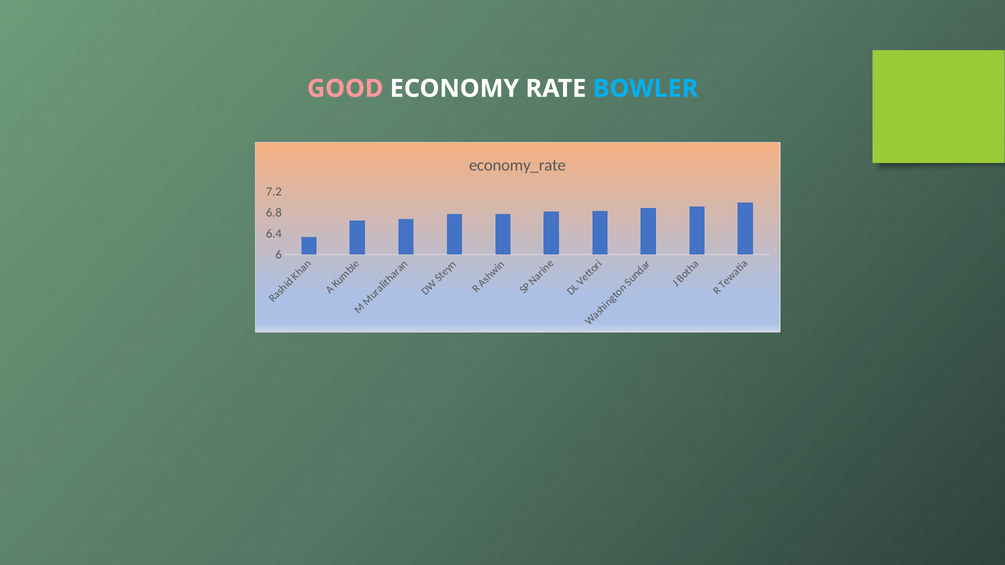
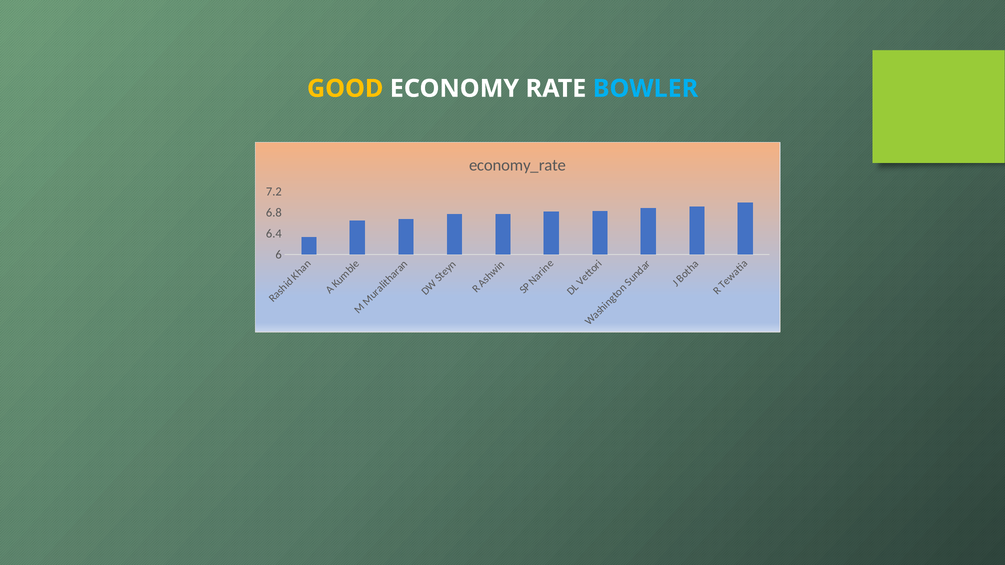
GOOD colour: pink -> yellow
